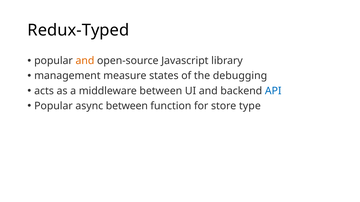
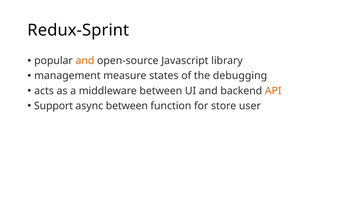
Redux-Typed: Redux-Typed -> Redux-Sprint
API colour: blue -> orange
Popular at (53, 106): Popular -> Support
type: type -> user
